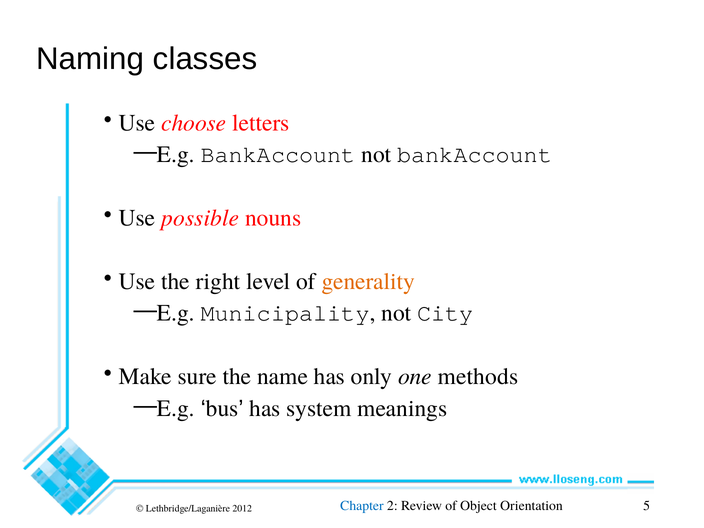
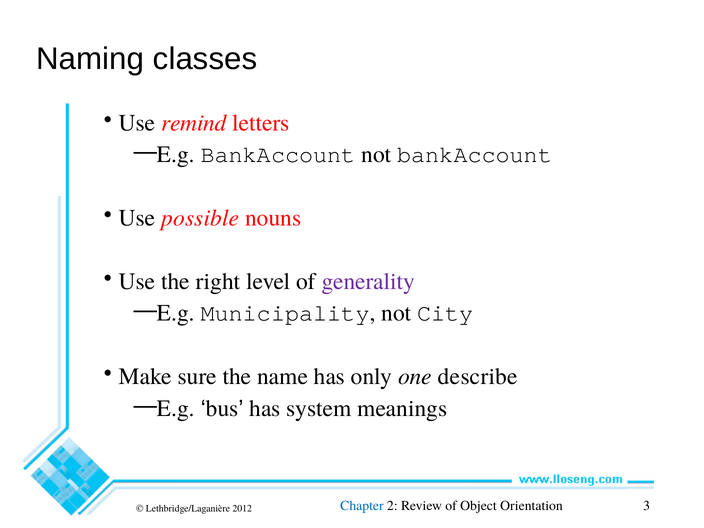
choose: choose -> remind
generality colour: orange -> purple
methods: methods -> describe
5: 5 -> 3
